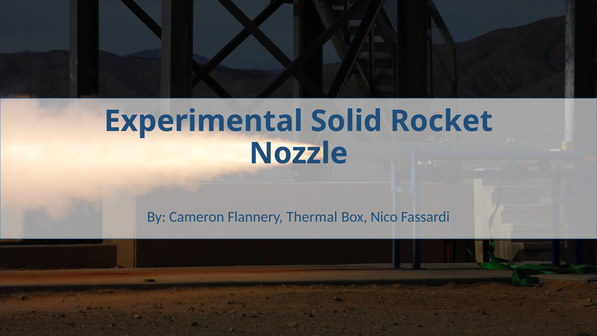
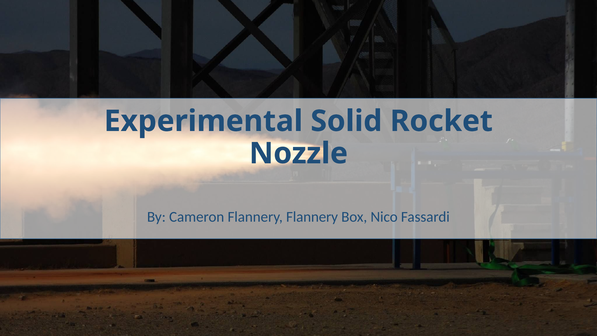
Flannery Thermal: Thermal -> Flannery
